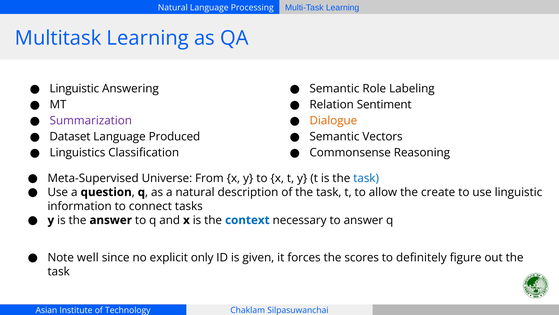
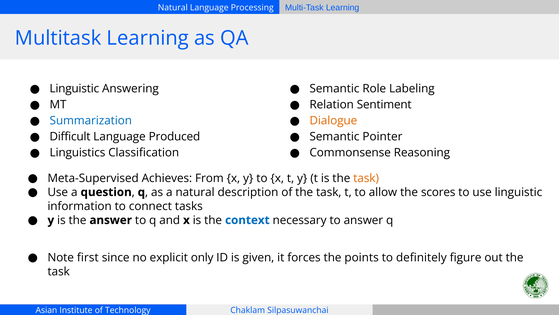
Summarization colour: purple -> blue
Dataset: Dataset -> Difficult
Vectors: Vectors -> Pointer
Universe: Universe -> Achieves
task at (366, 178) colour: blue -> orange
create: create -> scores
well: well -> first
scores: scores -> points
